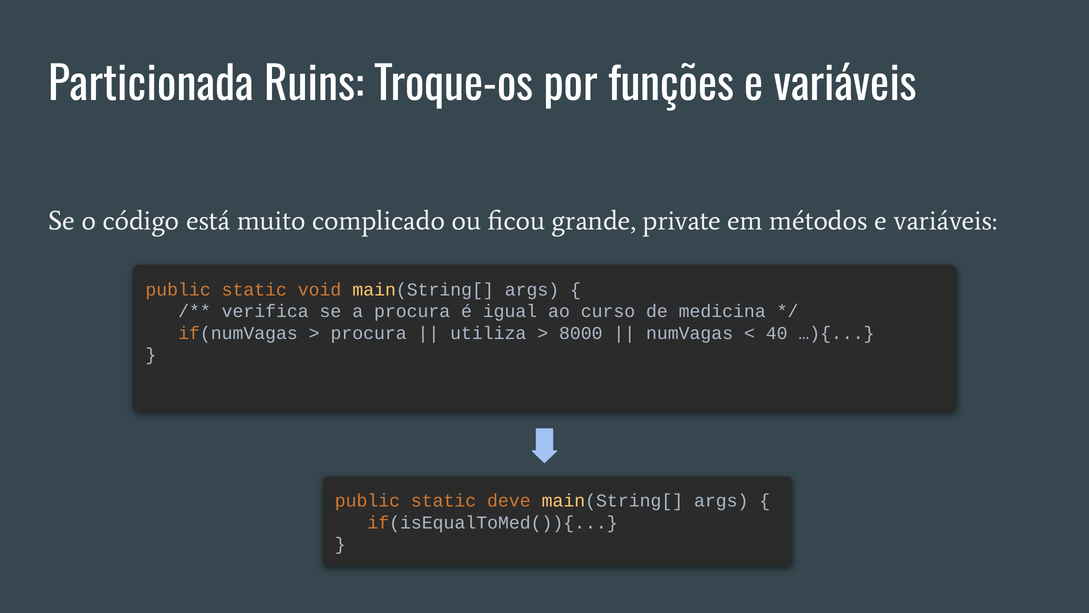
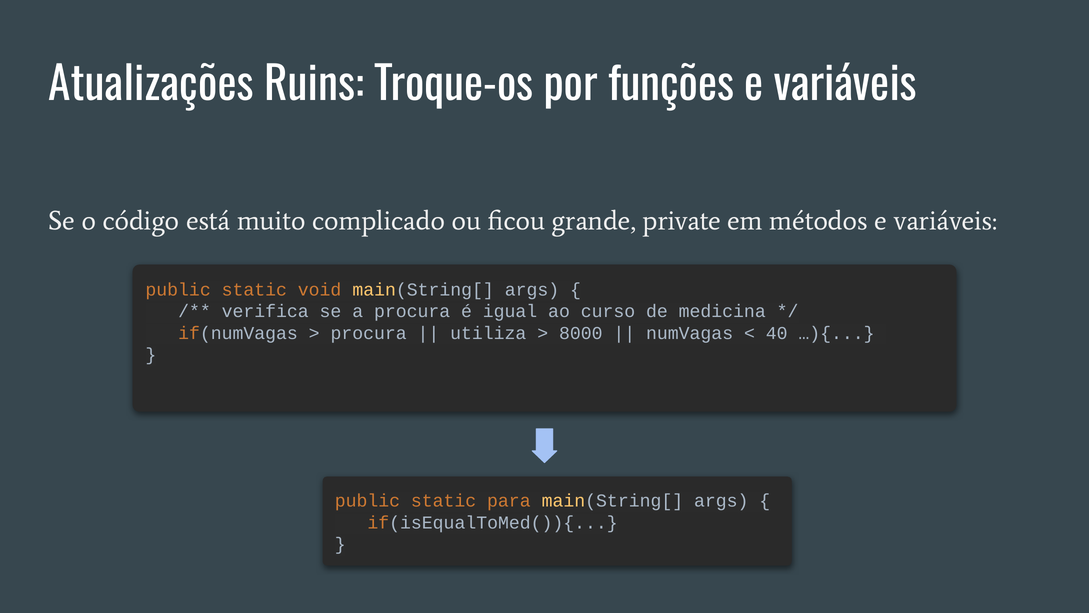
Particionada: Particionada -> Atualizações
deve: deve -> para
